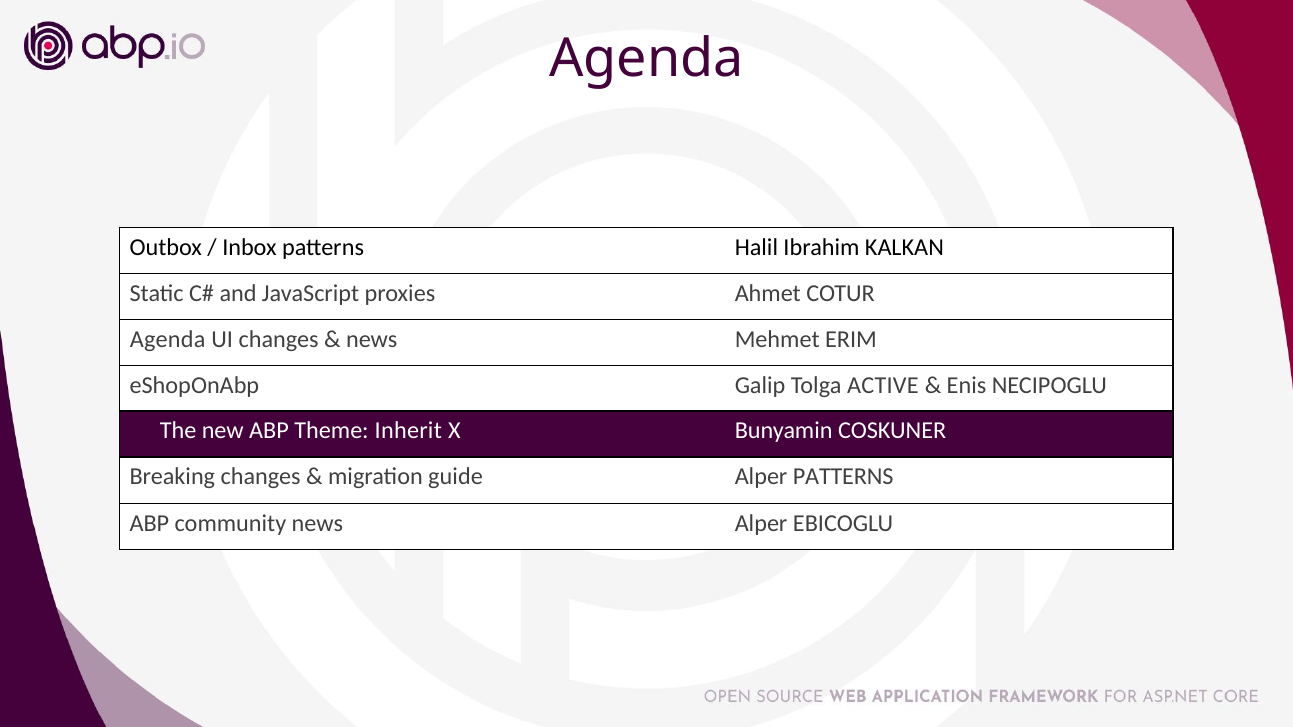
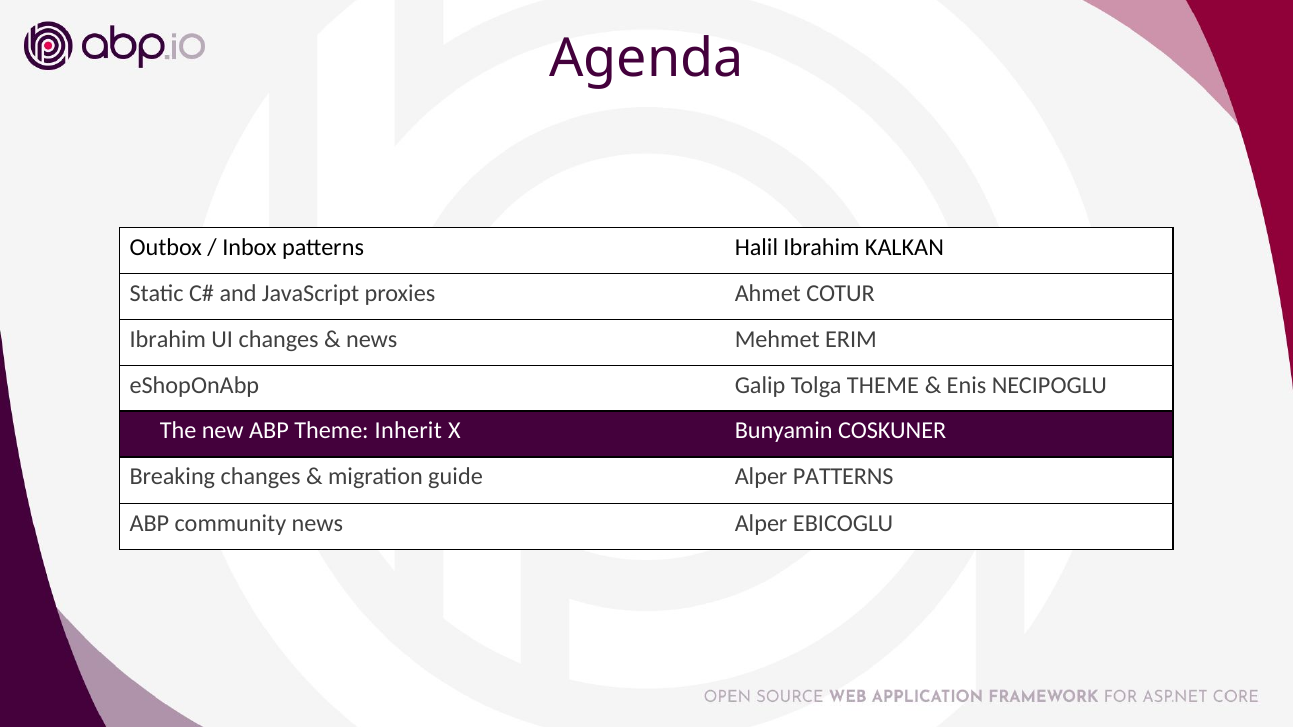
Agenda at (168, 340): Agenda -> Ibrahim
Tolga ACTIVE: ACTIVE -> THEME
